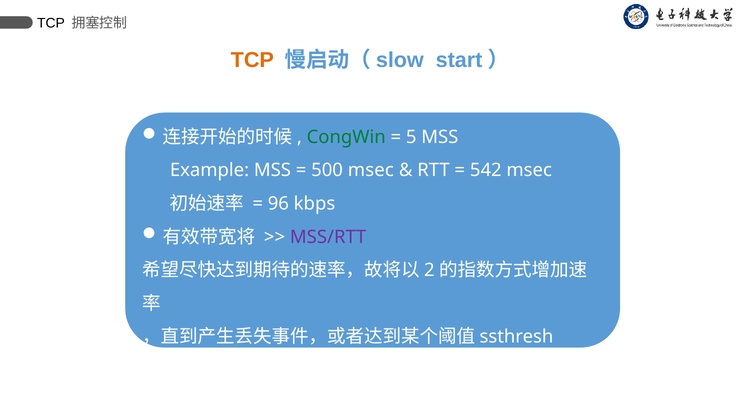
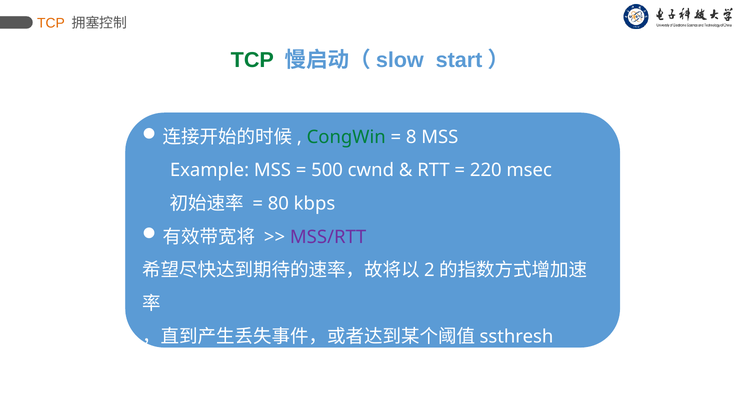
TCP at (51, 23) colour: black -> orange
TCP at (252, 60) colour: orange -> green
5: 5 -> 8
500 msec: msec -> cwnd
542: 542 -> 220
96: 96 -> 80
